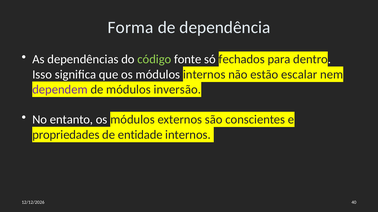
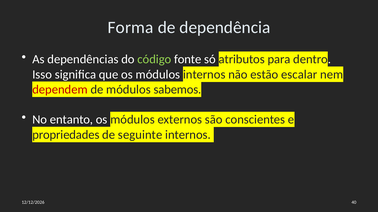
fechados: fechados -> atributos
dependem colour: purple -> red
inversão: inversão -> sabemos
entidade: entidade -> seguinte
